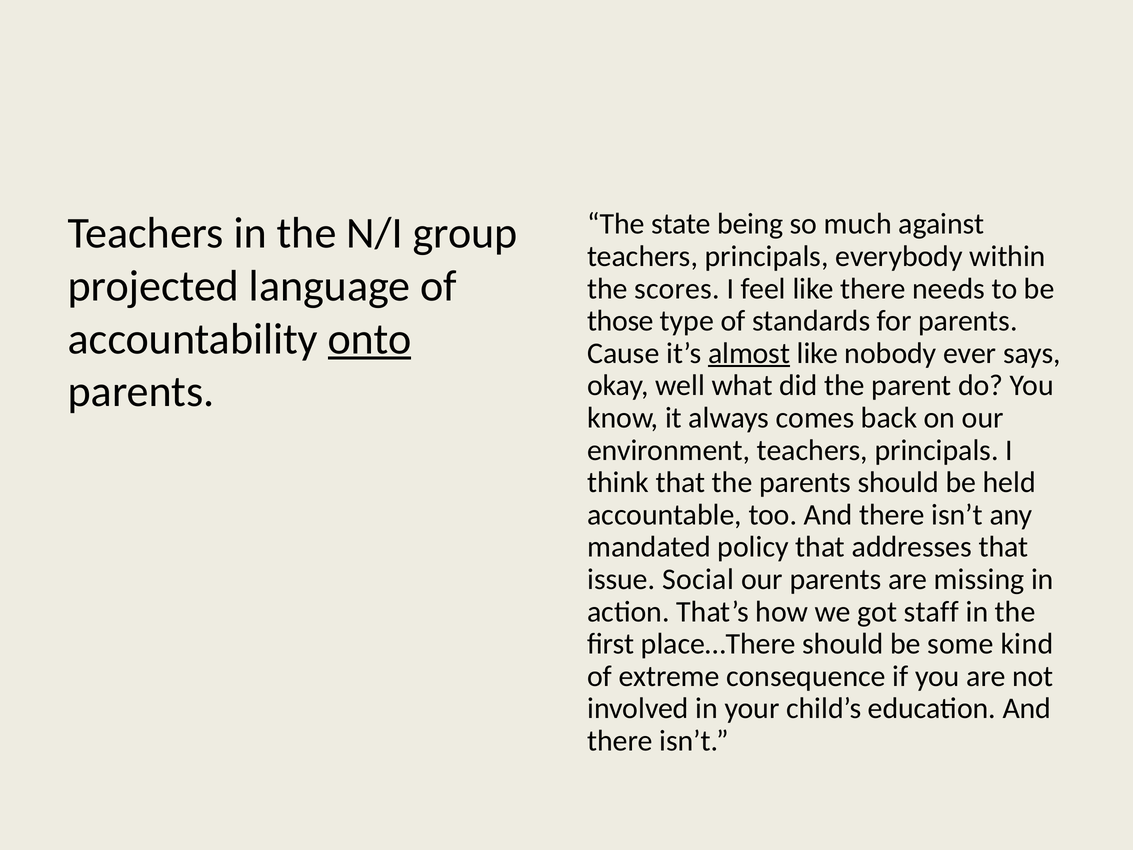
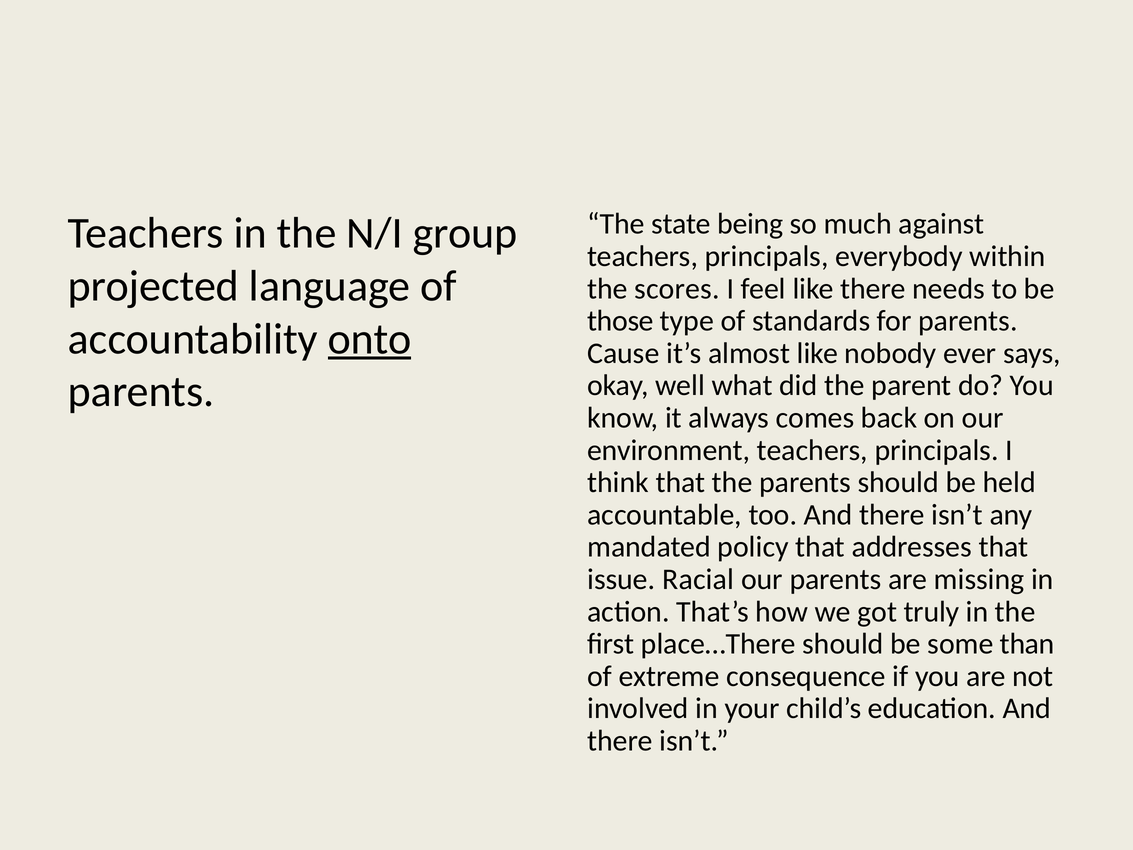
almost underline: present -> none
Social: Social -> Racial
staff: staff -> truly
kind: kind -> than
